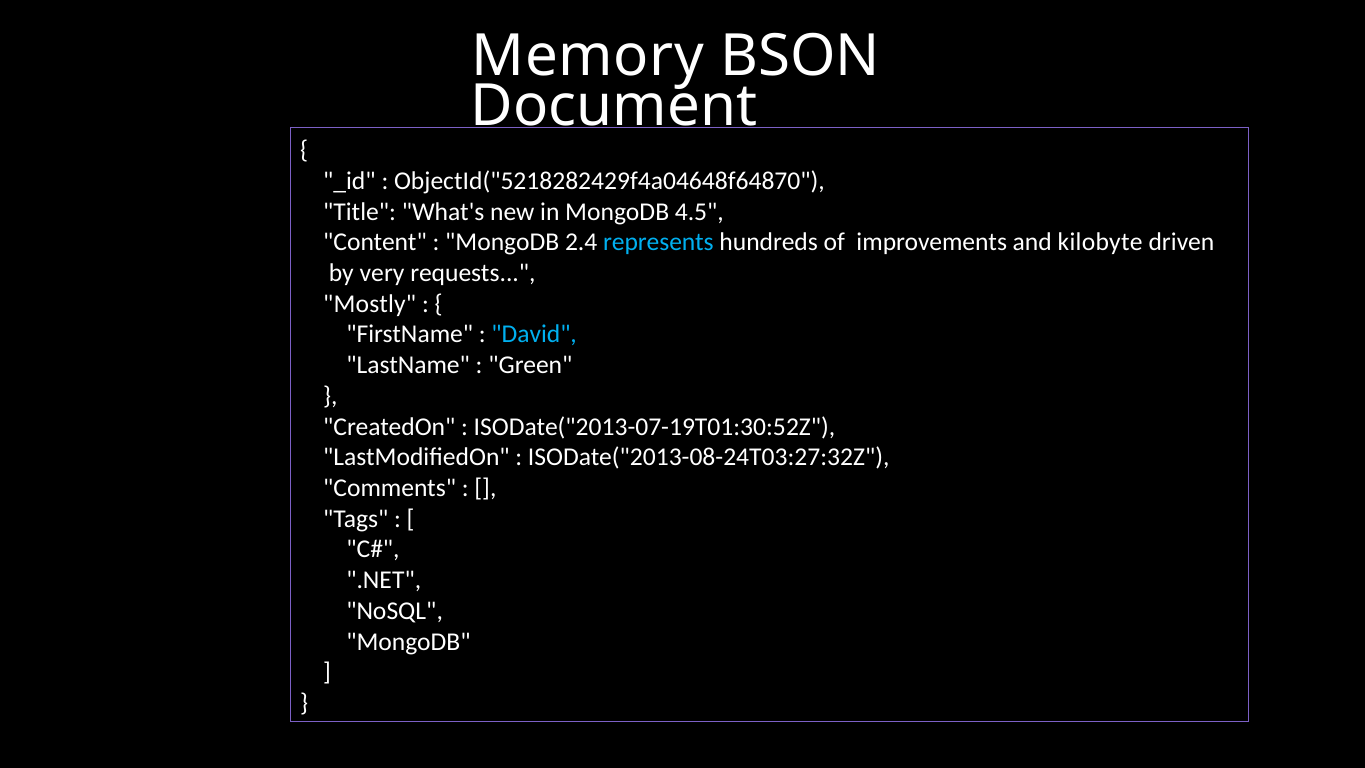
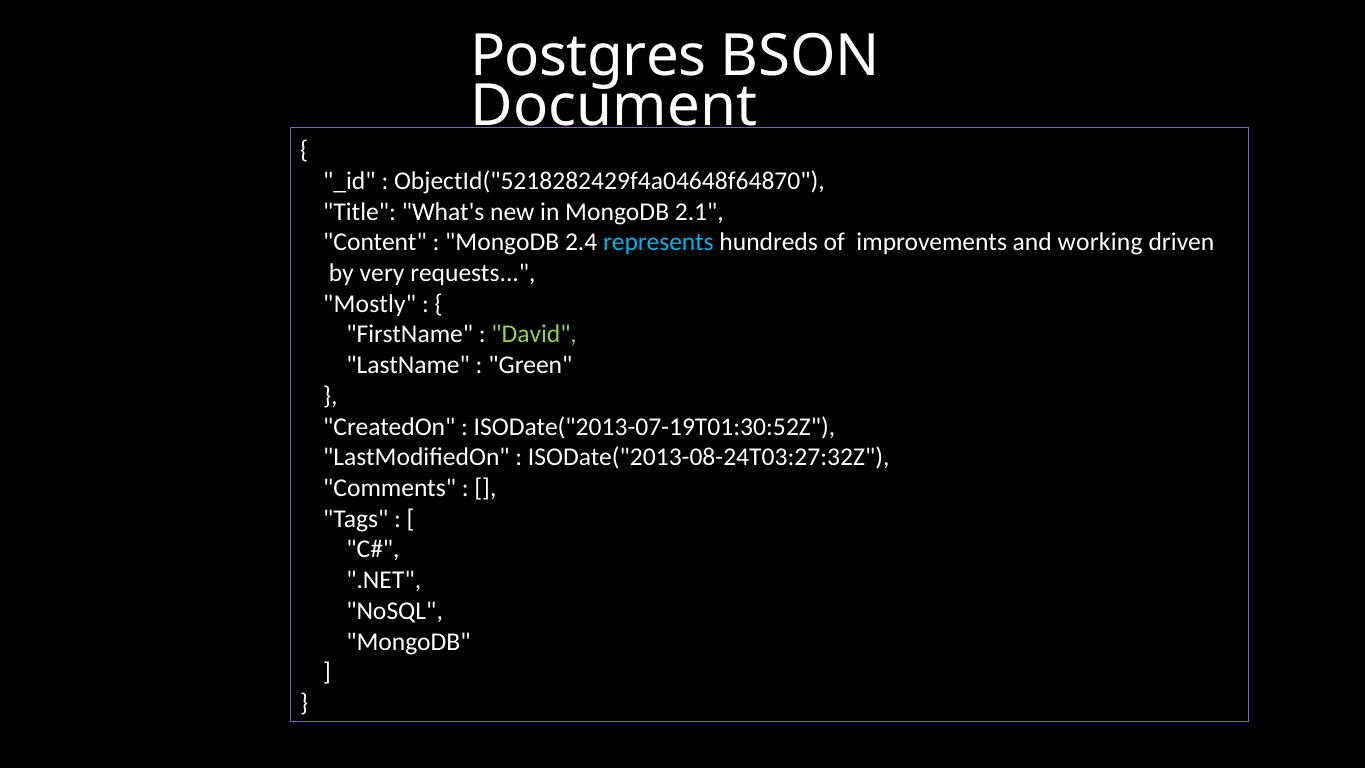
Memory: Memory -> Postgres
4.5: 4.5 -> 2.1
kilobyte: kilobyte -> working
David colour: light blue -> light green
